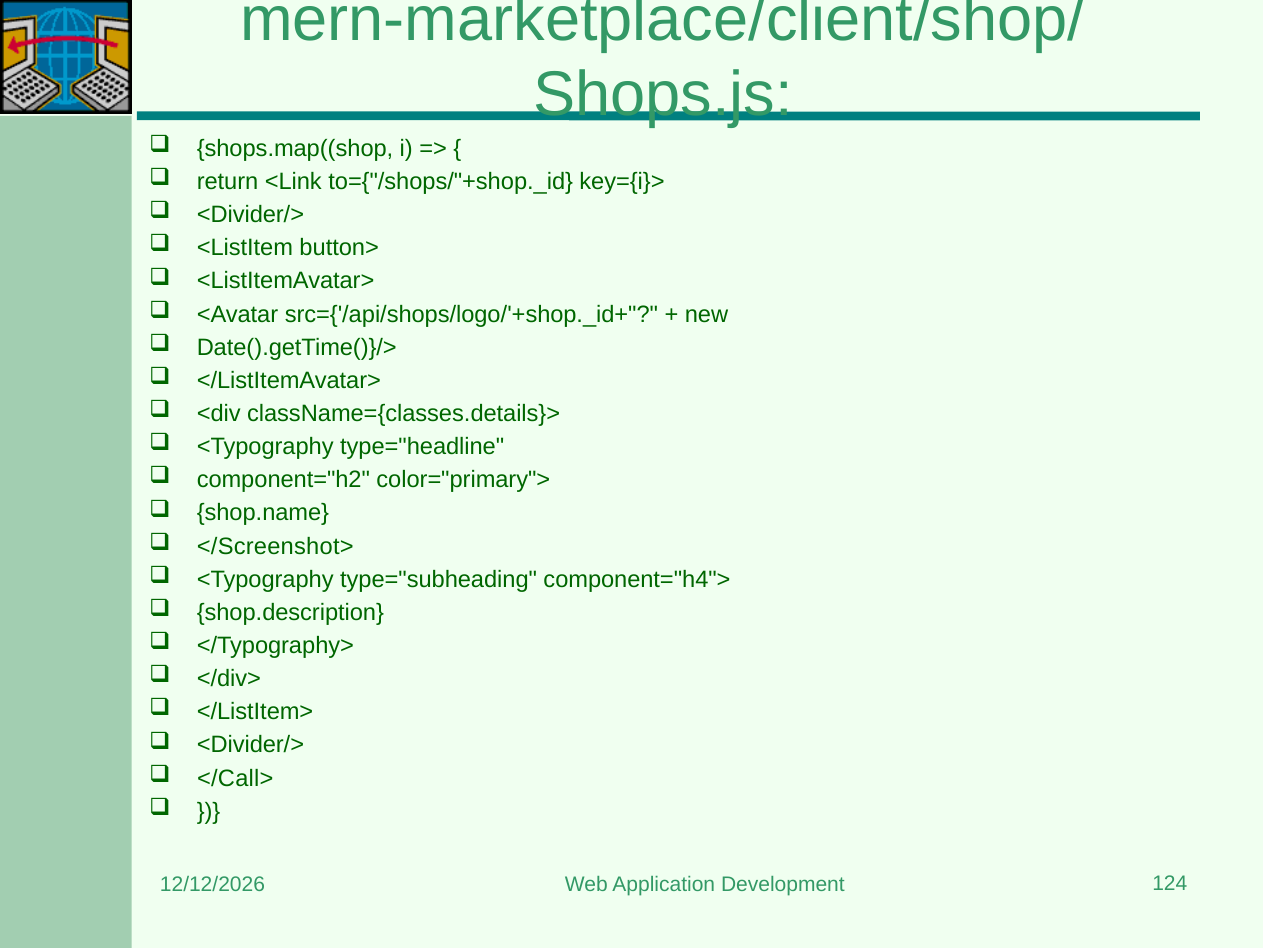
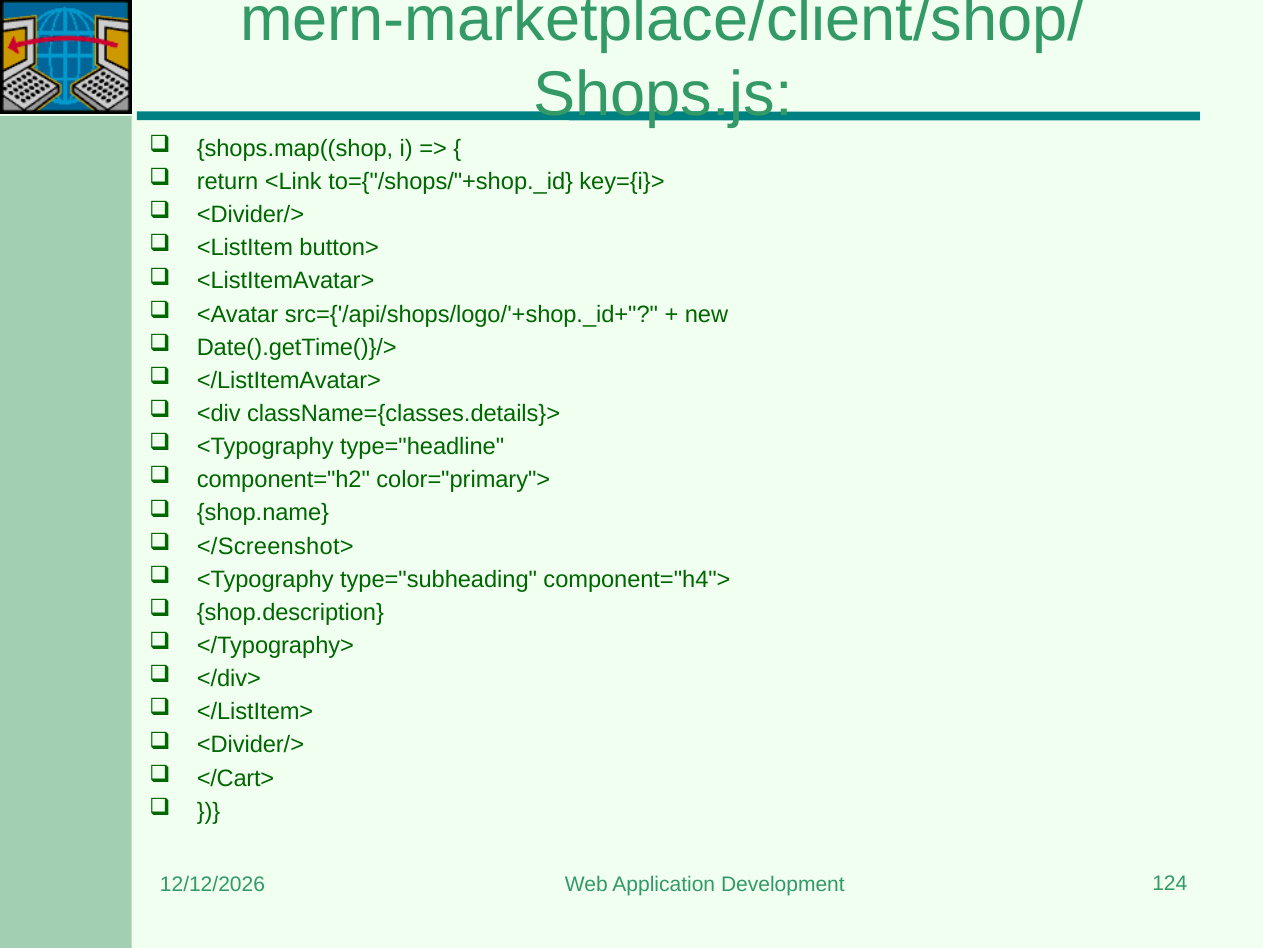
</Call>: </Call> -> </Cart>
